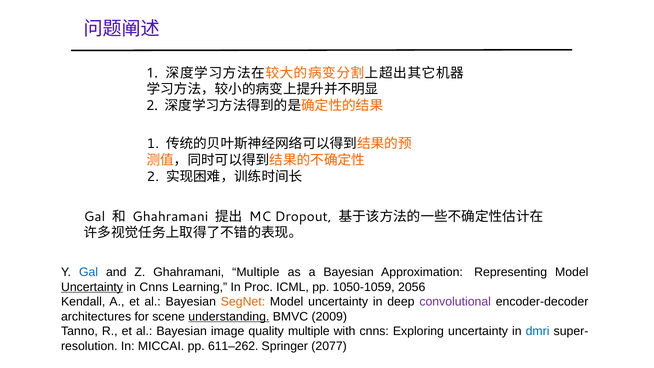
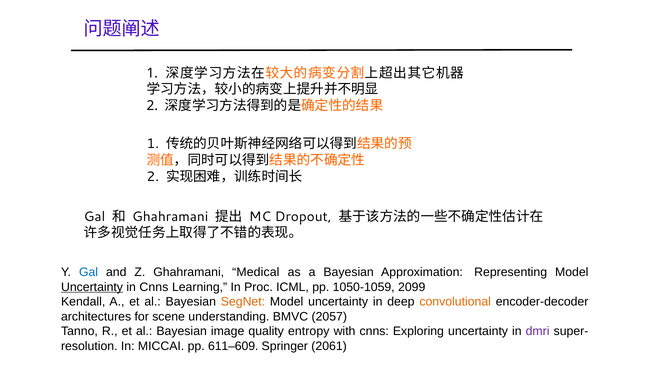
Ghahramani Multiple: Multiple -> Medical
2056: 2056 -> 2099
convolutional colour: purple -> orange
understanding underline: present -> none
2009: 2009 -> 2057
quality multiple: multiple -> entropy
dmri colour: blue -> purple
611–262: 611–262 -> 611–609
2077: 2077 -> 2061
